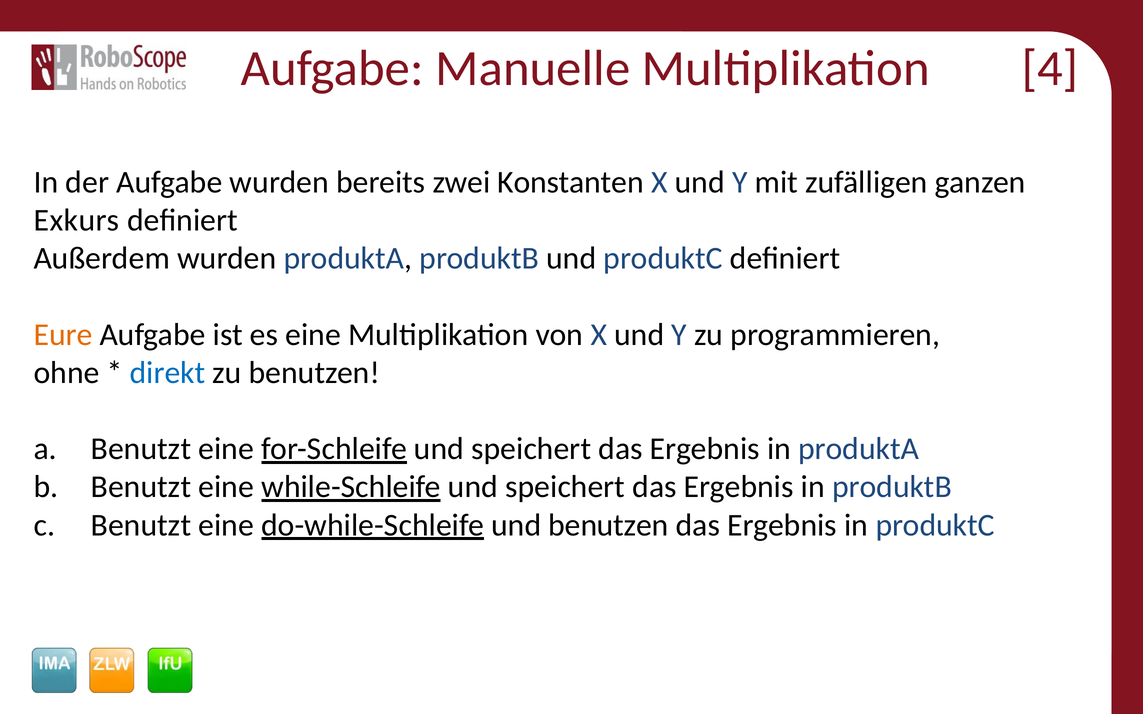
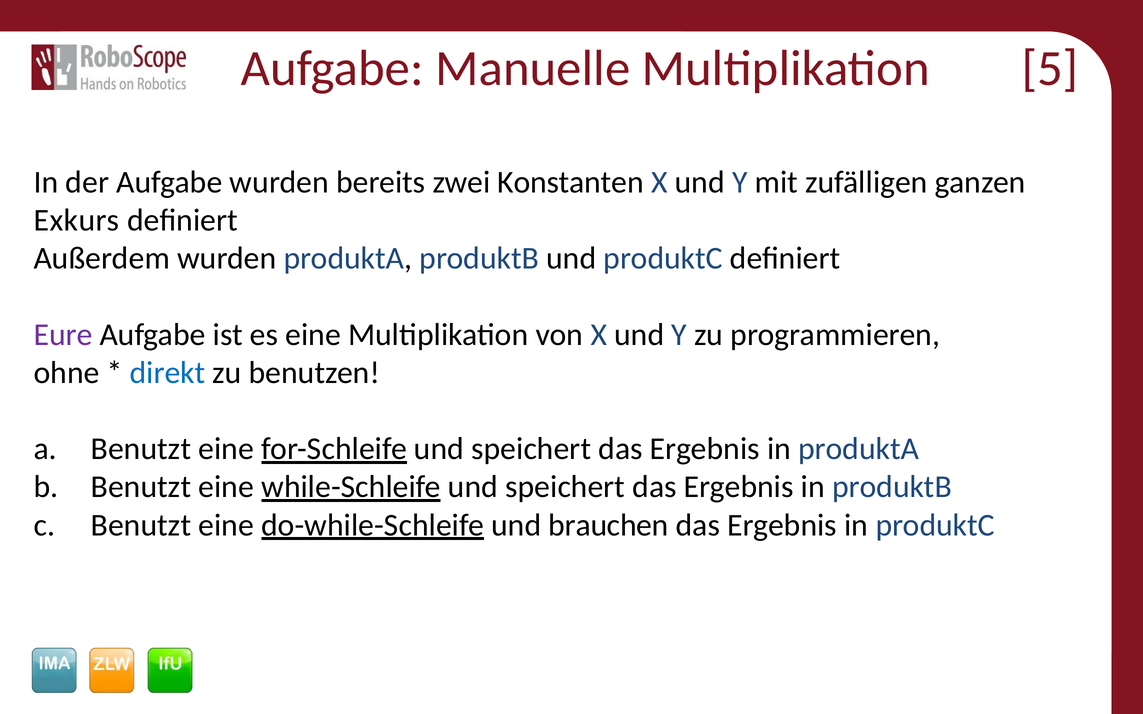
4: 4 -> 5
Eure colour: orange -> purple
und benutzen: benutzen -> brauchen
